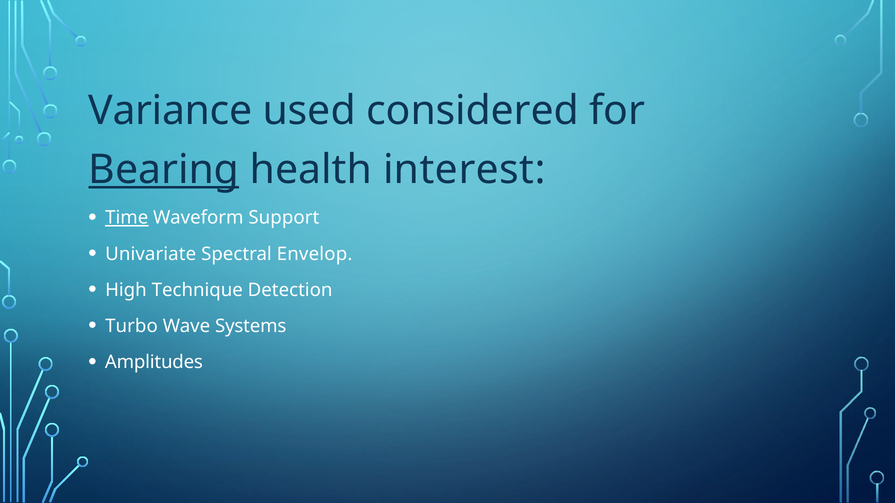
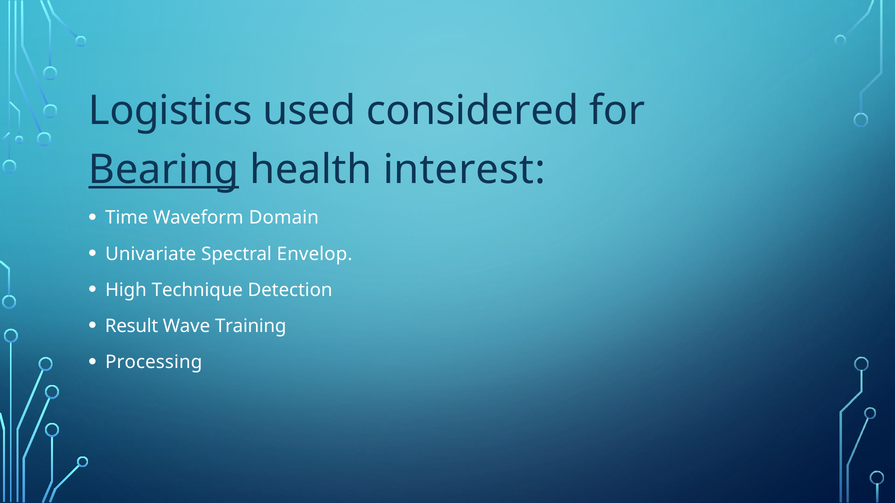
Variance: Variance -> Logistics
Time underline: present -> none
Support: Support -> Domain
Turbo: Turbo -> Result
Systems: Systems -> Training
Amplitudes: Amplitudes -> Processing
